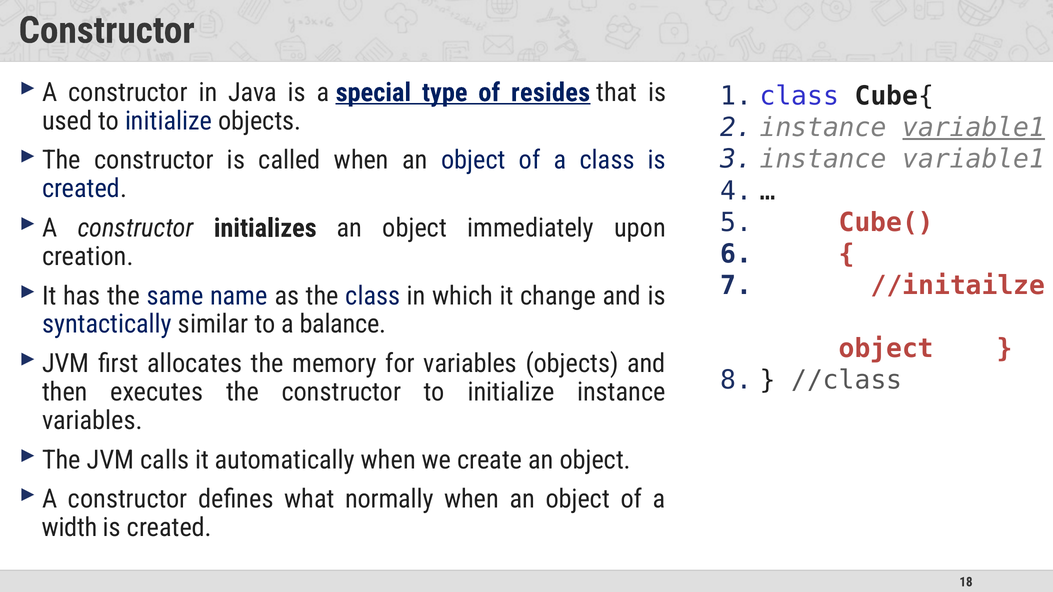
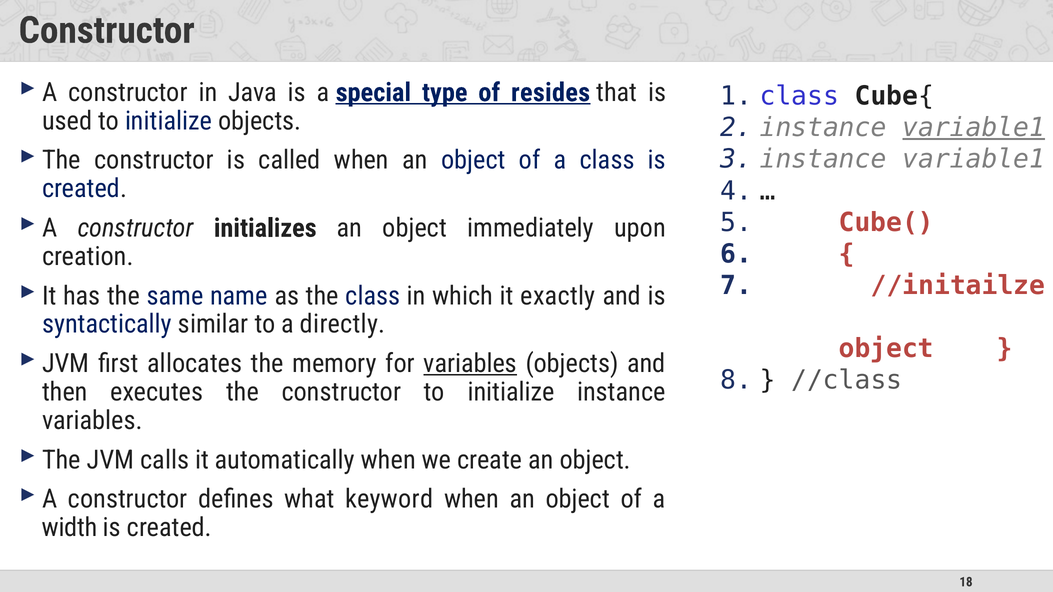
change: change -> exactly
balance: balance -> directly
variables at (470, 364) underline: none -> present
normally: normally -> keyword
